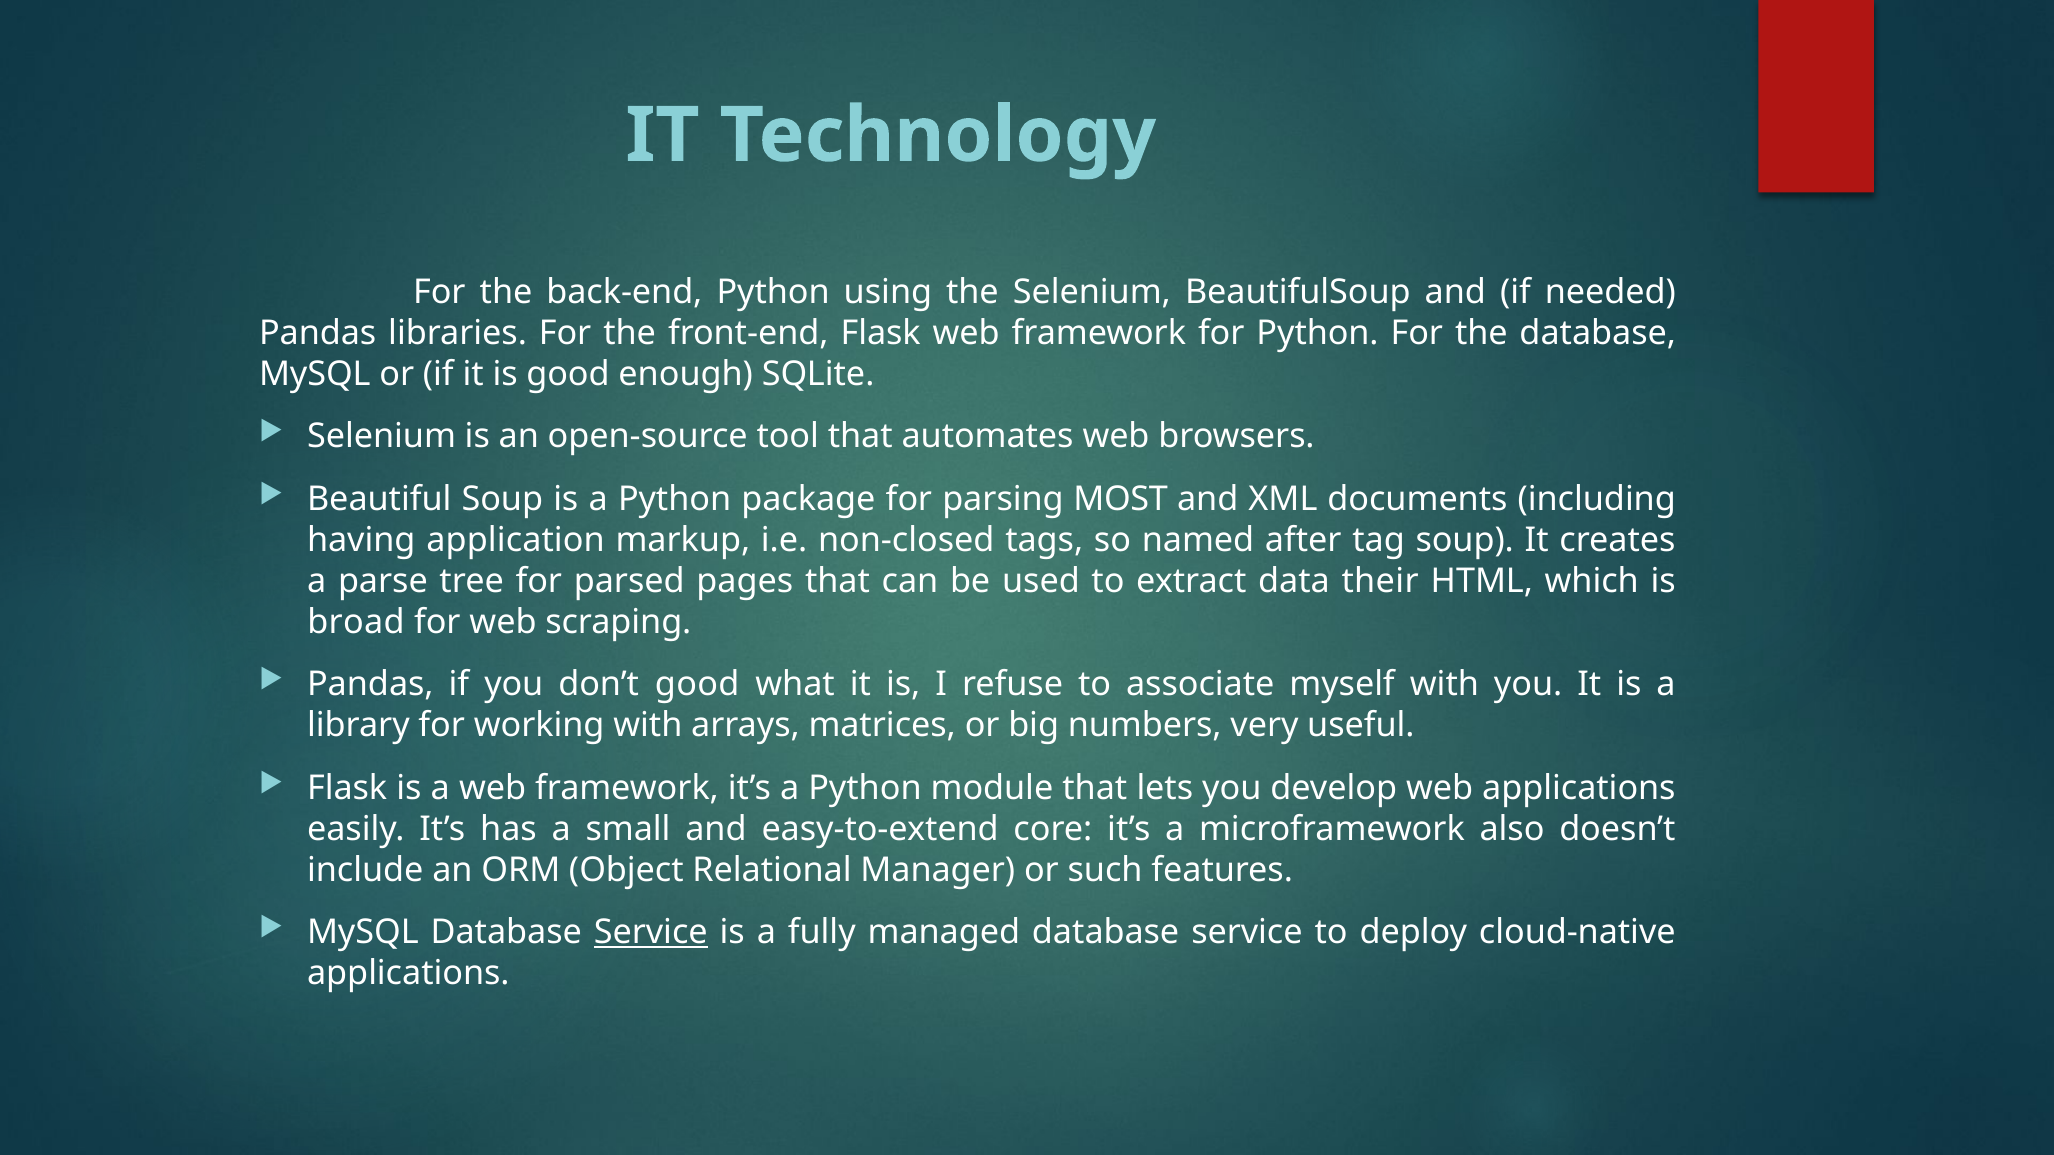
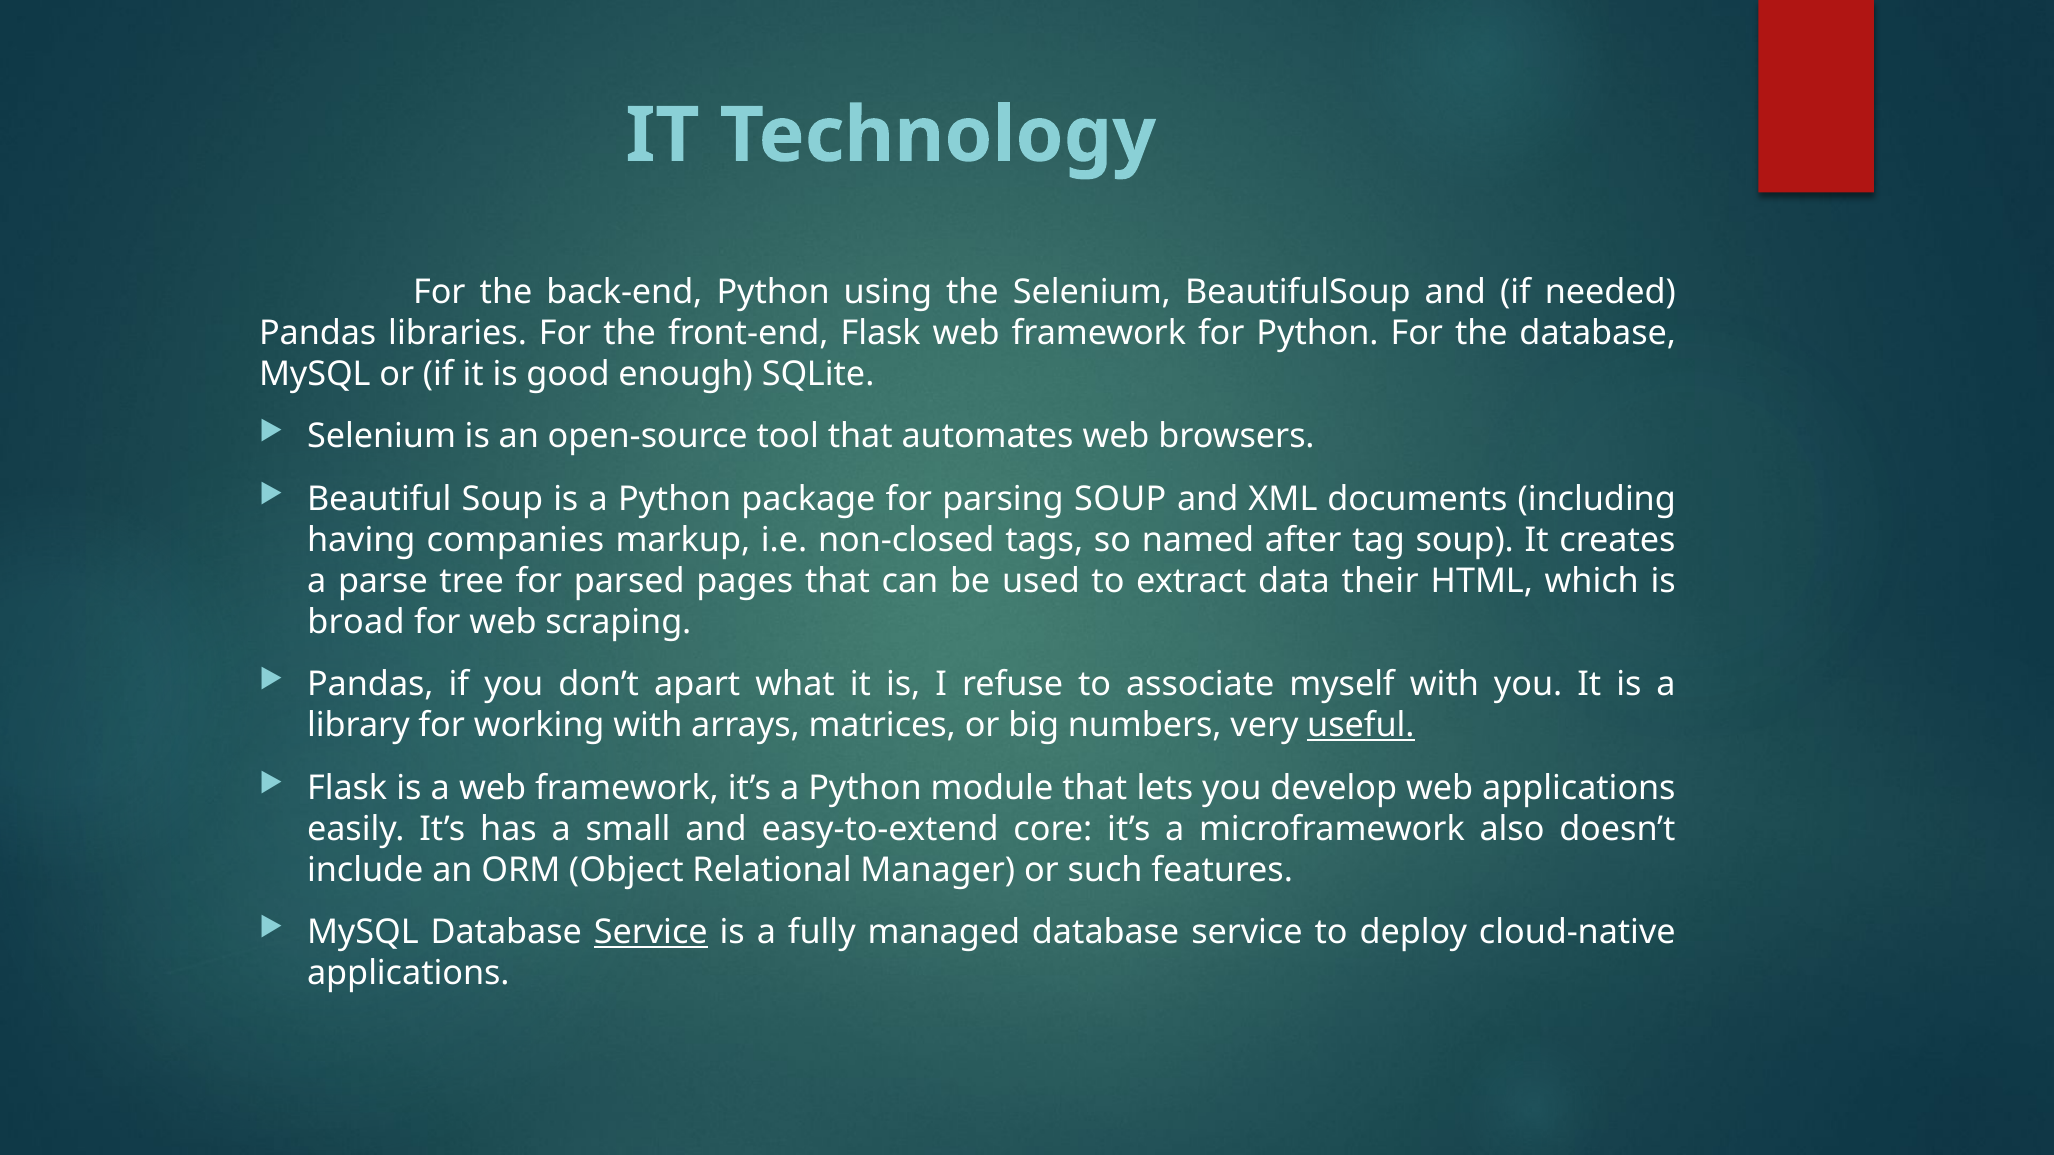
parsing MOST: MOST -> SOUP
application: application -> companies
don’t good: good -> apart
useful underline: none -> present
